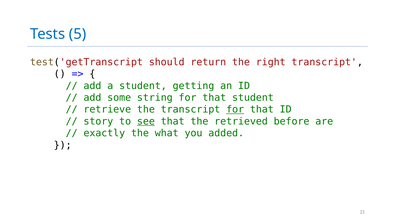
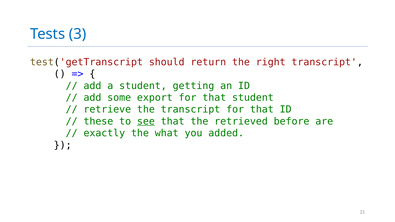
5: 5 -> 3
string: string -> export
for at (235, 110) underline: present -> none
story: story -> these
